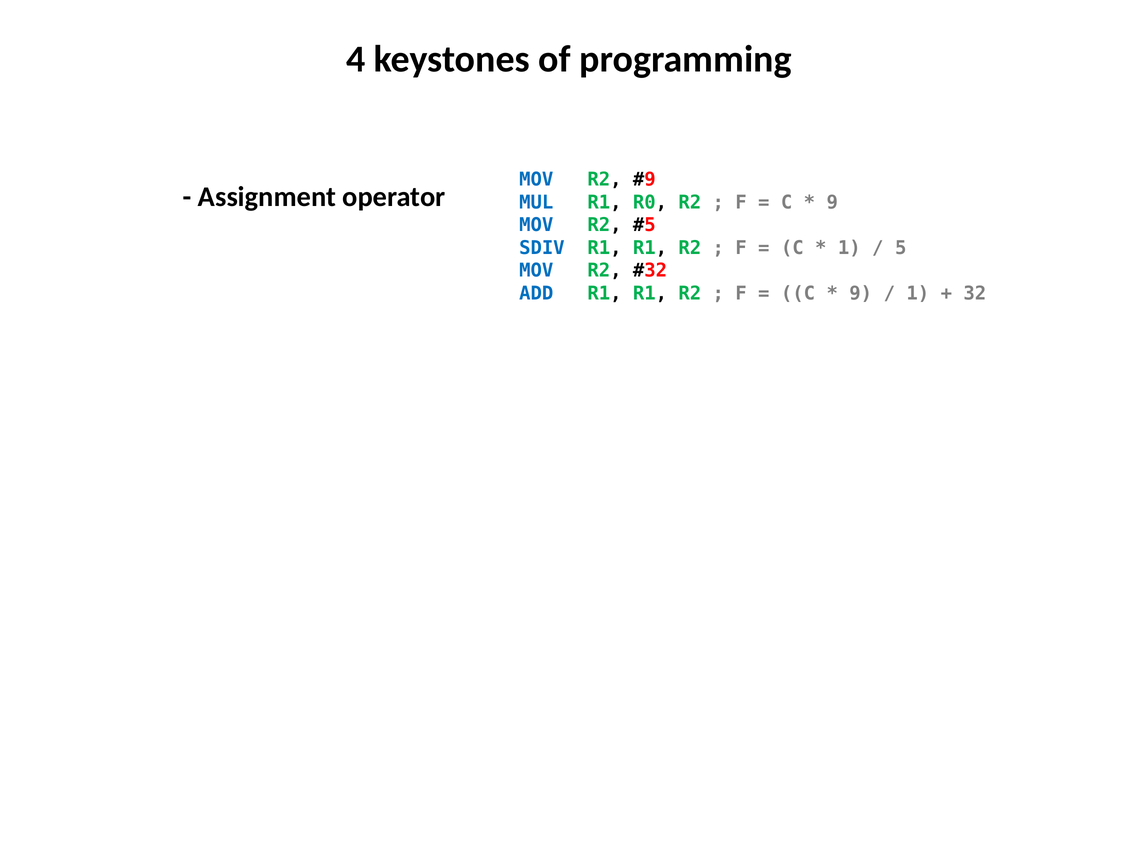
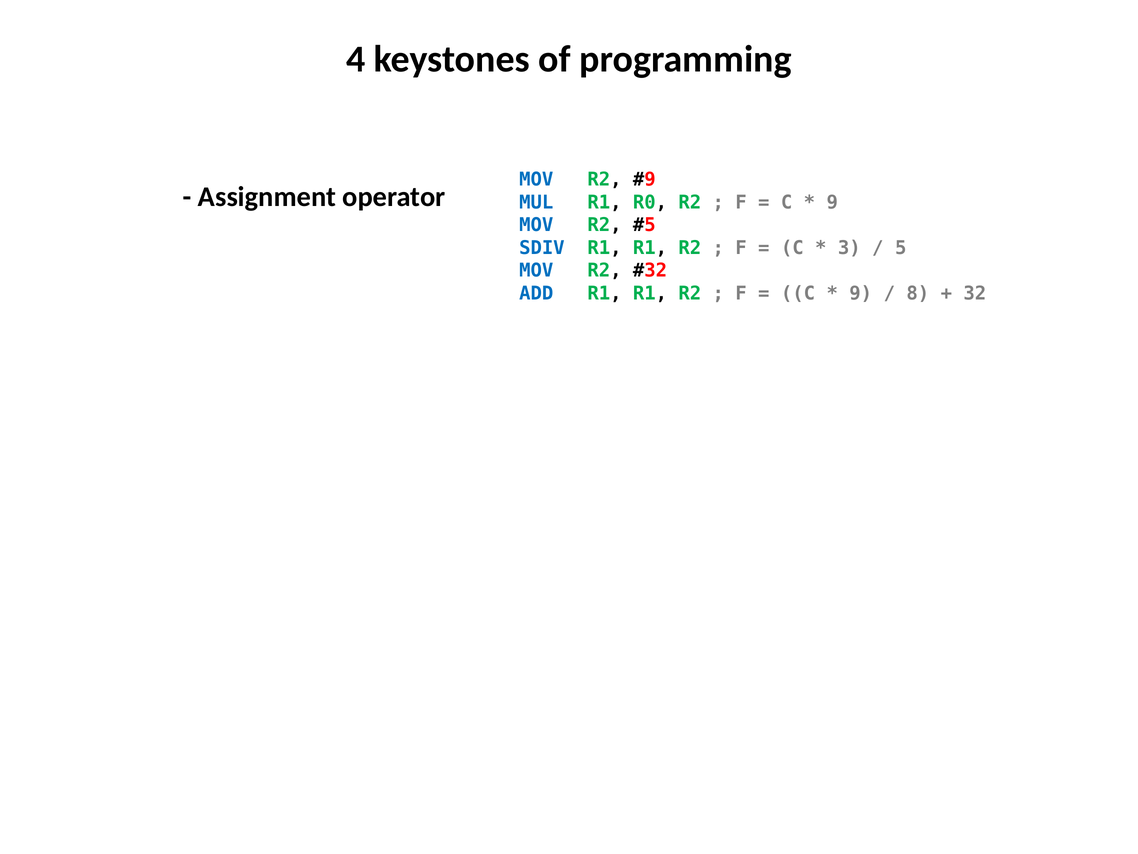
1 at (849, 248): 1 -> 3
1 at (918, 293): 1 -> 8
